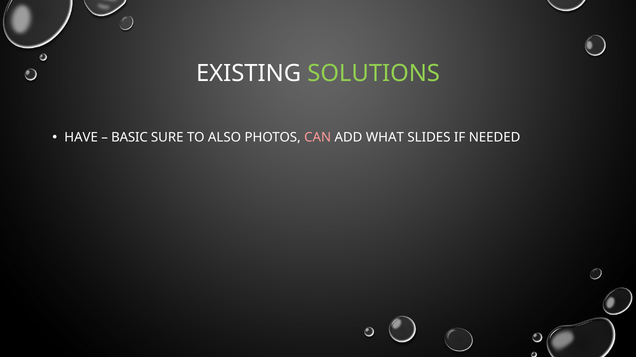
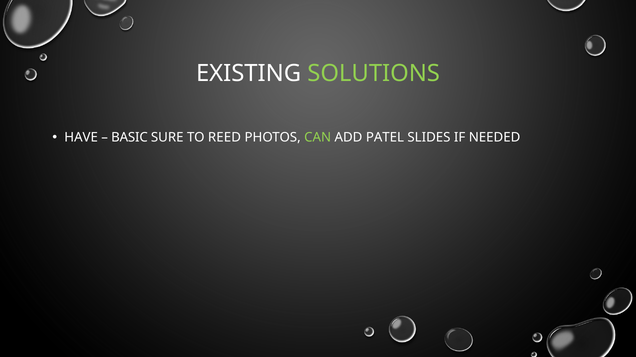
ALSO: ALSO -> REED
CAN colour: pink -> light green
WHAT: WHAT -> PATEL
